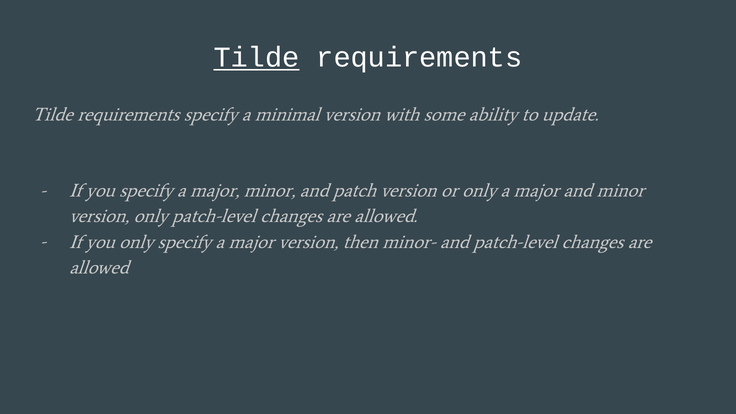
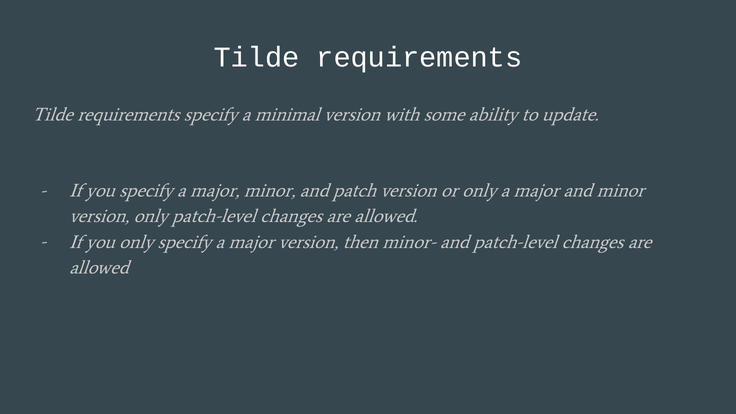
Tilde at (257, 58) underline: present -> none
